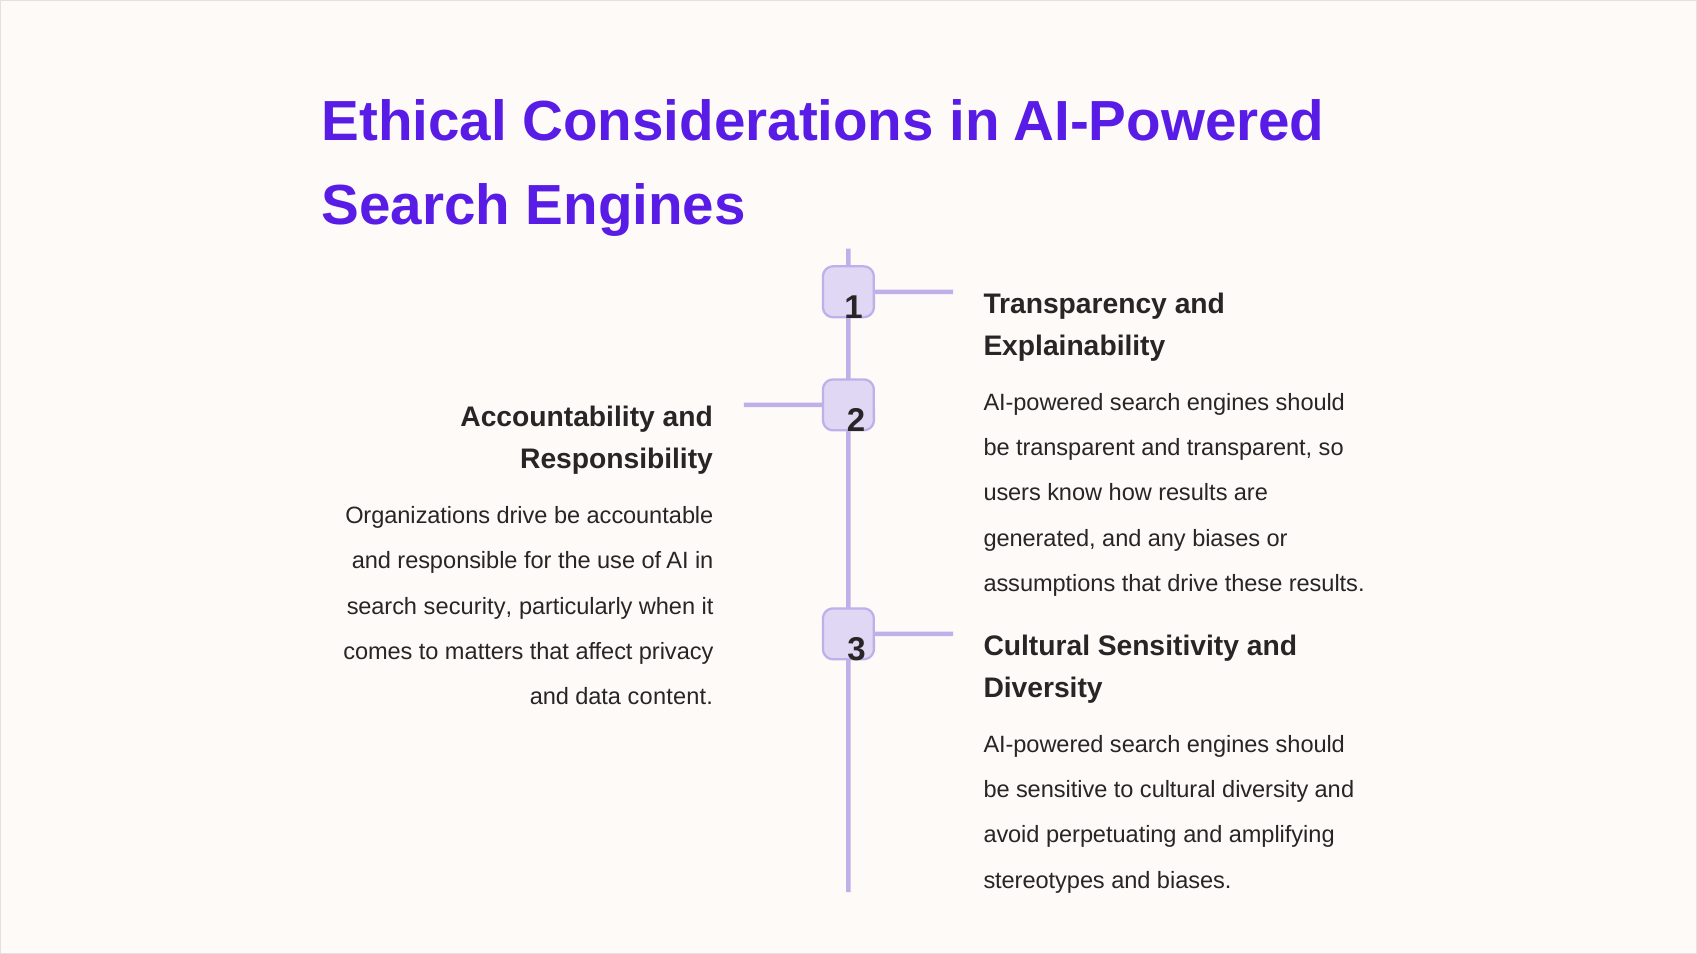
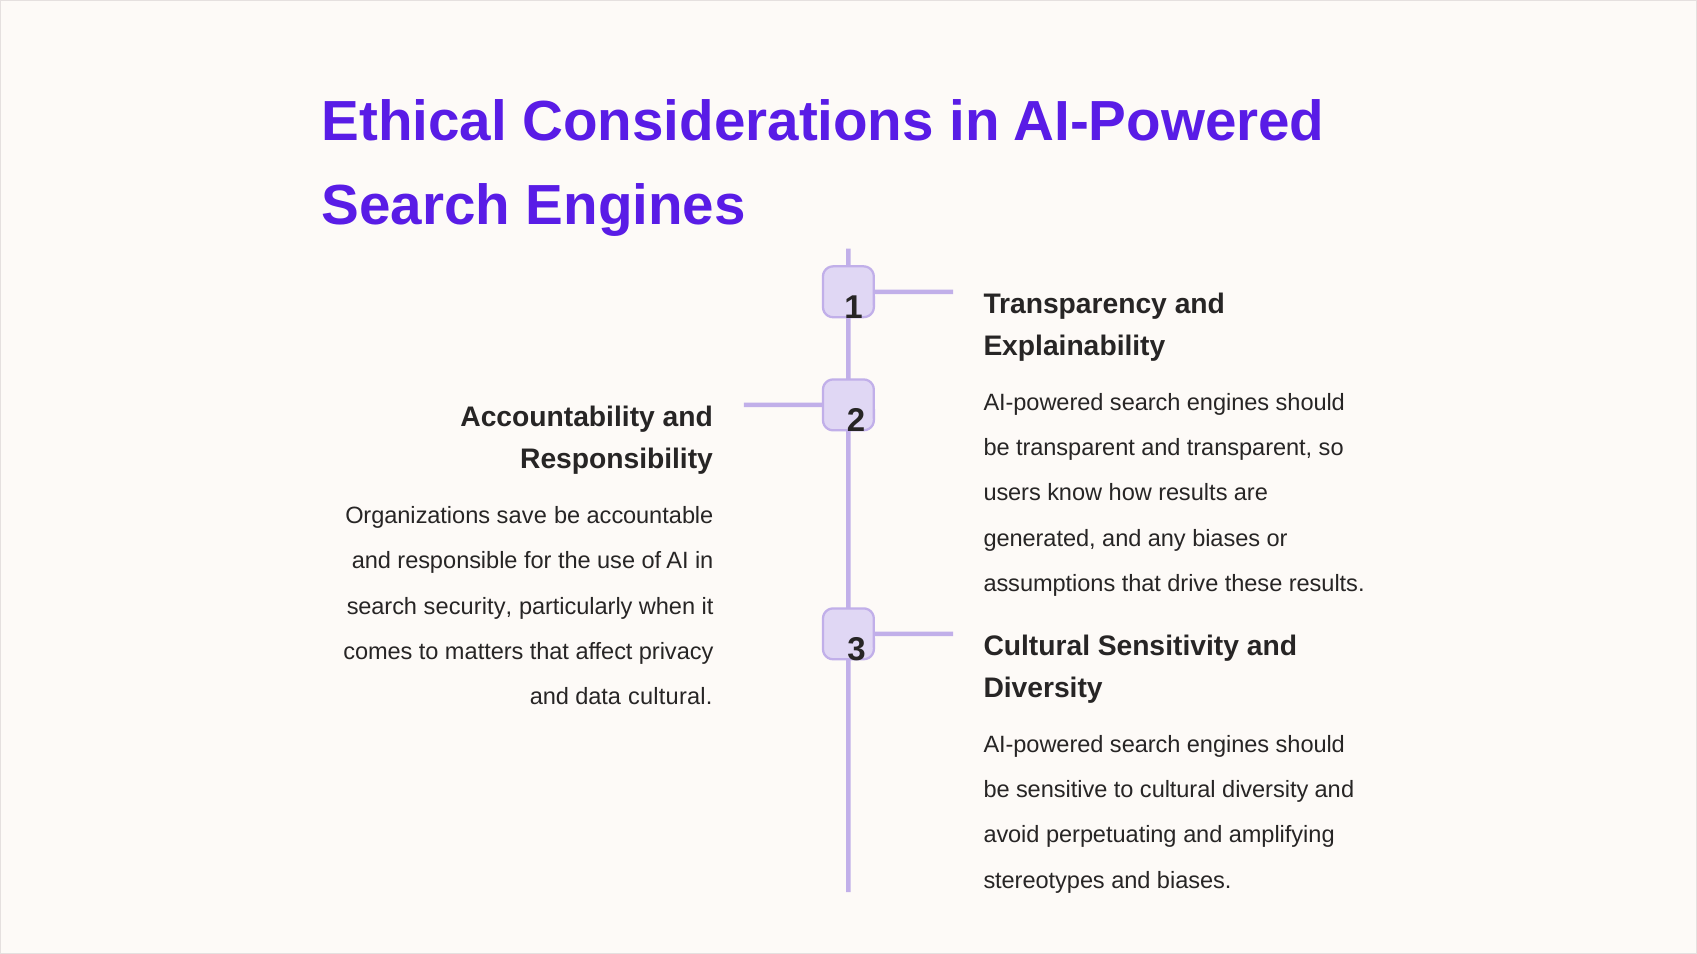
Organizations drive: drive -> save
data content: content -> cultural
